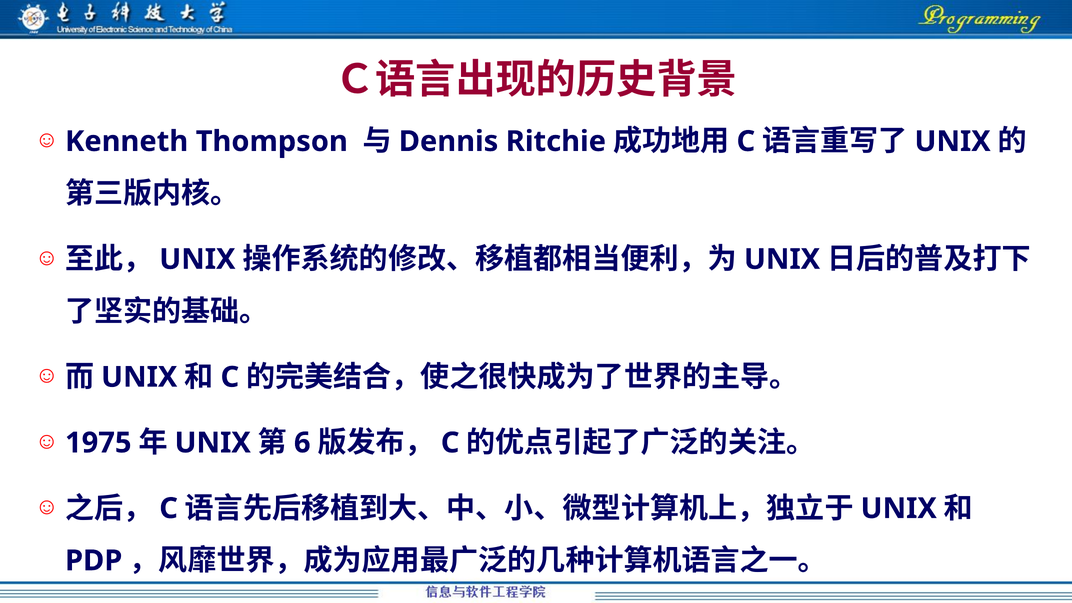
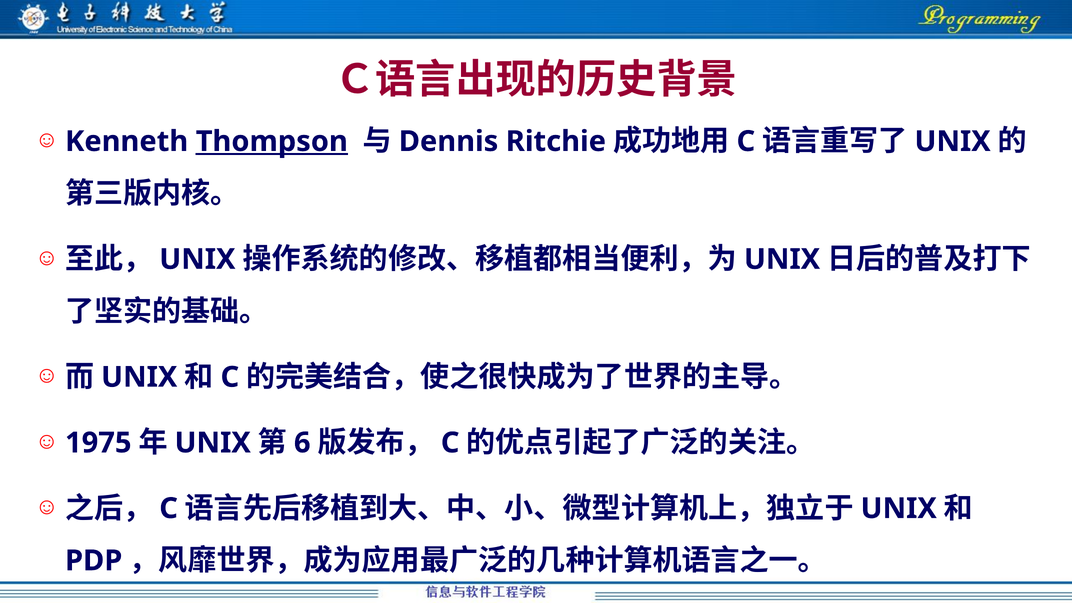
Thompson underline: none -> present
